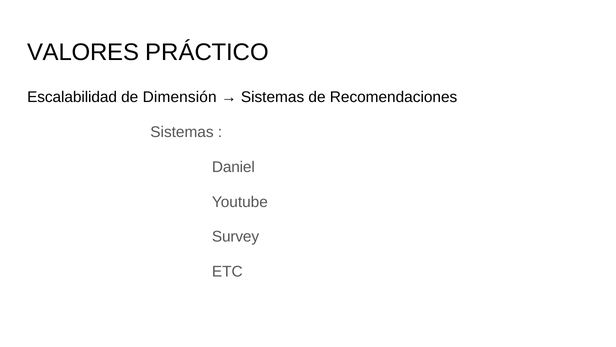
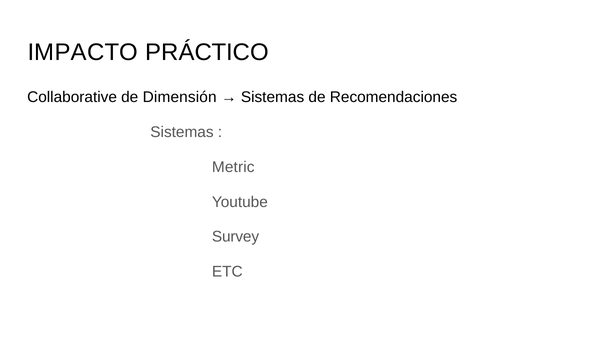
VALORES: VALORES -> IMPACTO
Escalabilidad: Escalabilidad -> Collaborative
Daniel: Daniel -> Metric
